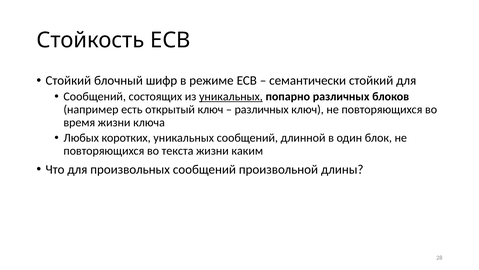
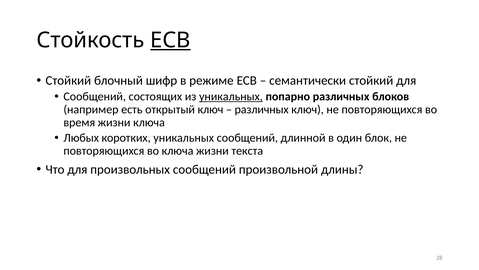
ECB at (170, 40) underline: none -> present
во текста: текста -> ключа
каким: каким -> текста
